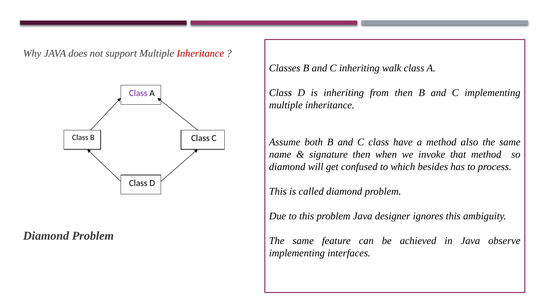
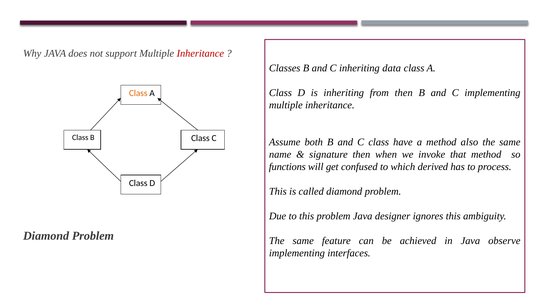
walk: walk -> data
Class at (138, 93) colour: purple -> orange
diamond at (287, 167): diamond -> functions
besides: besides -> derived
